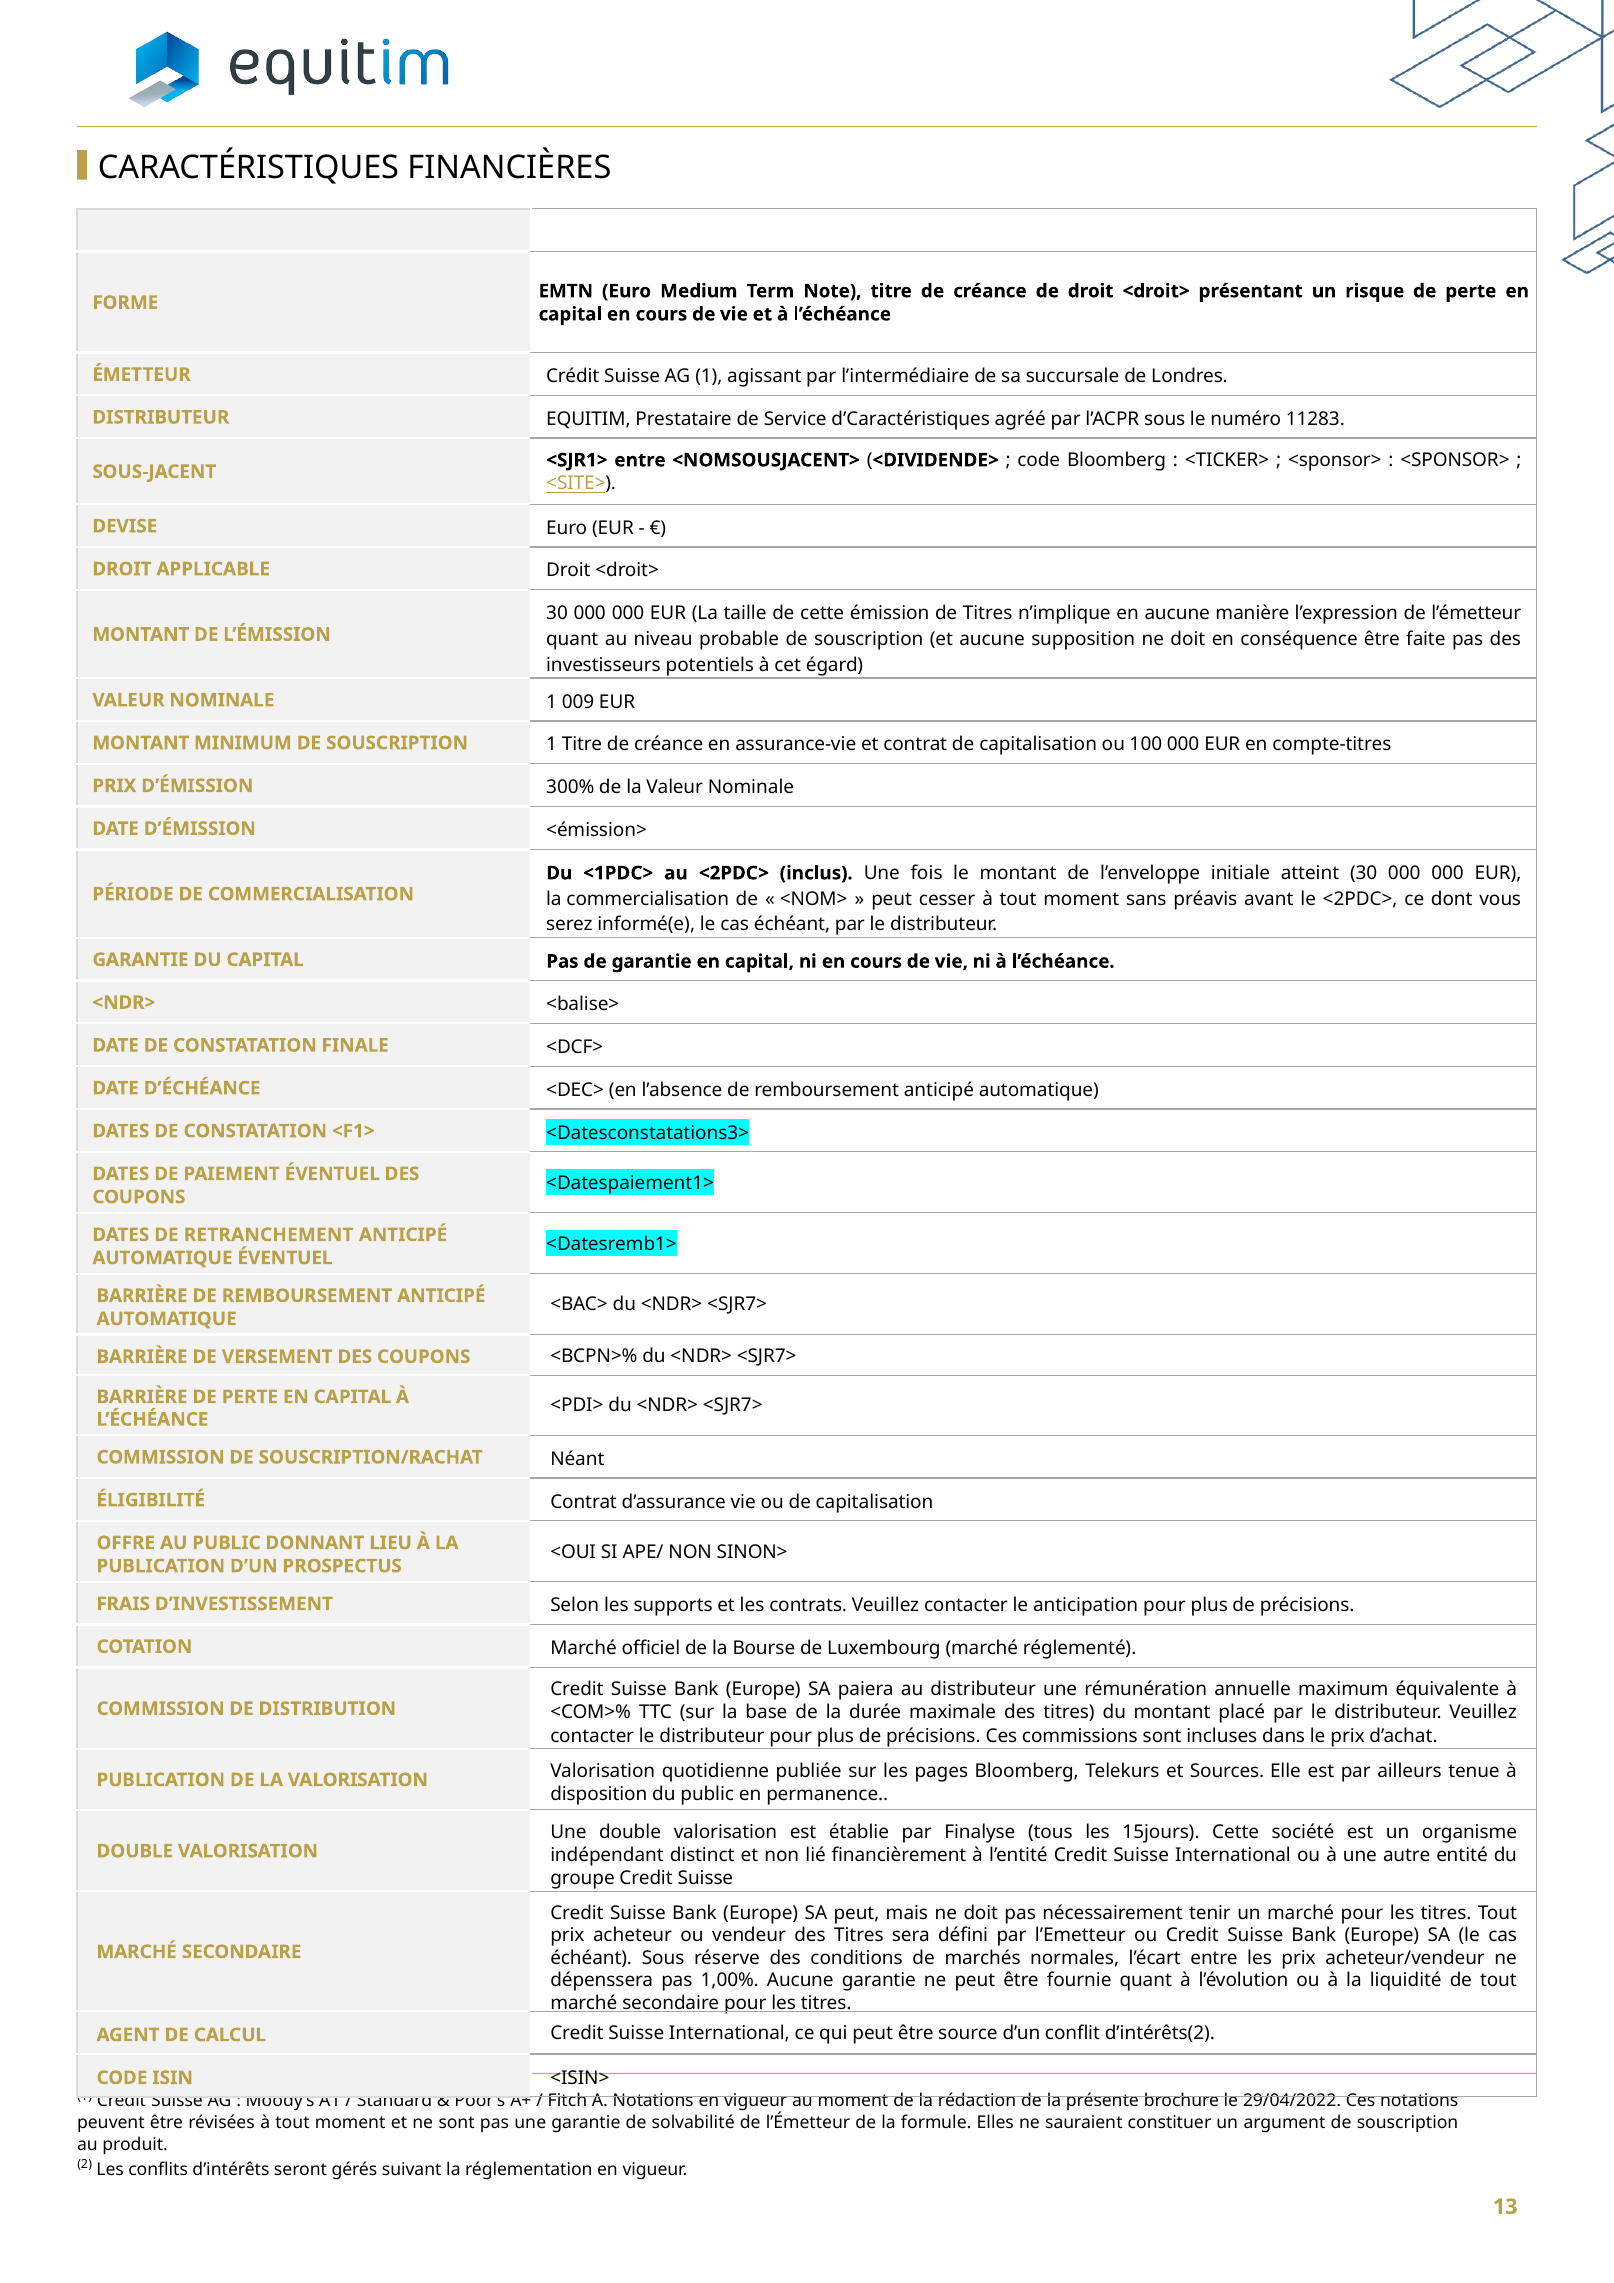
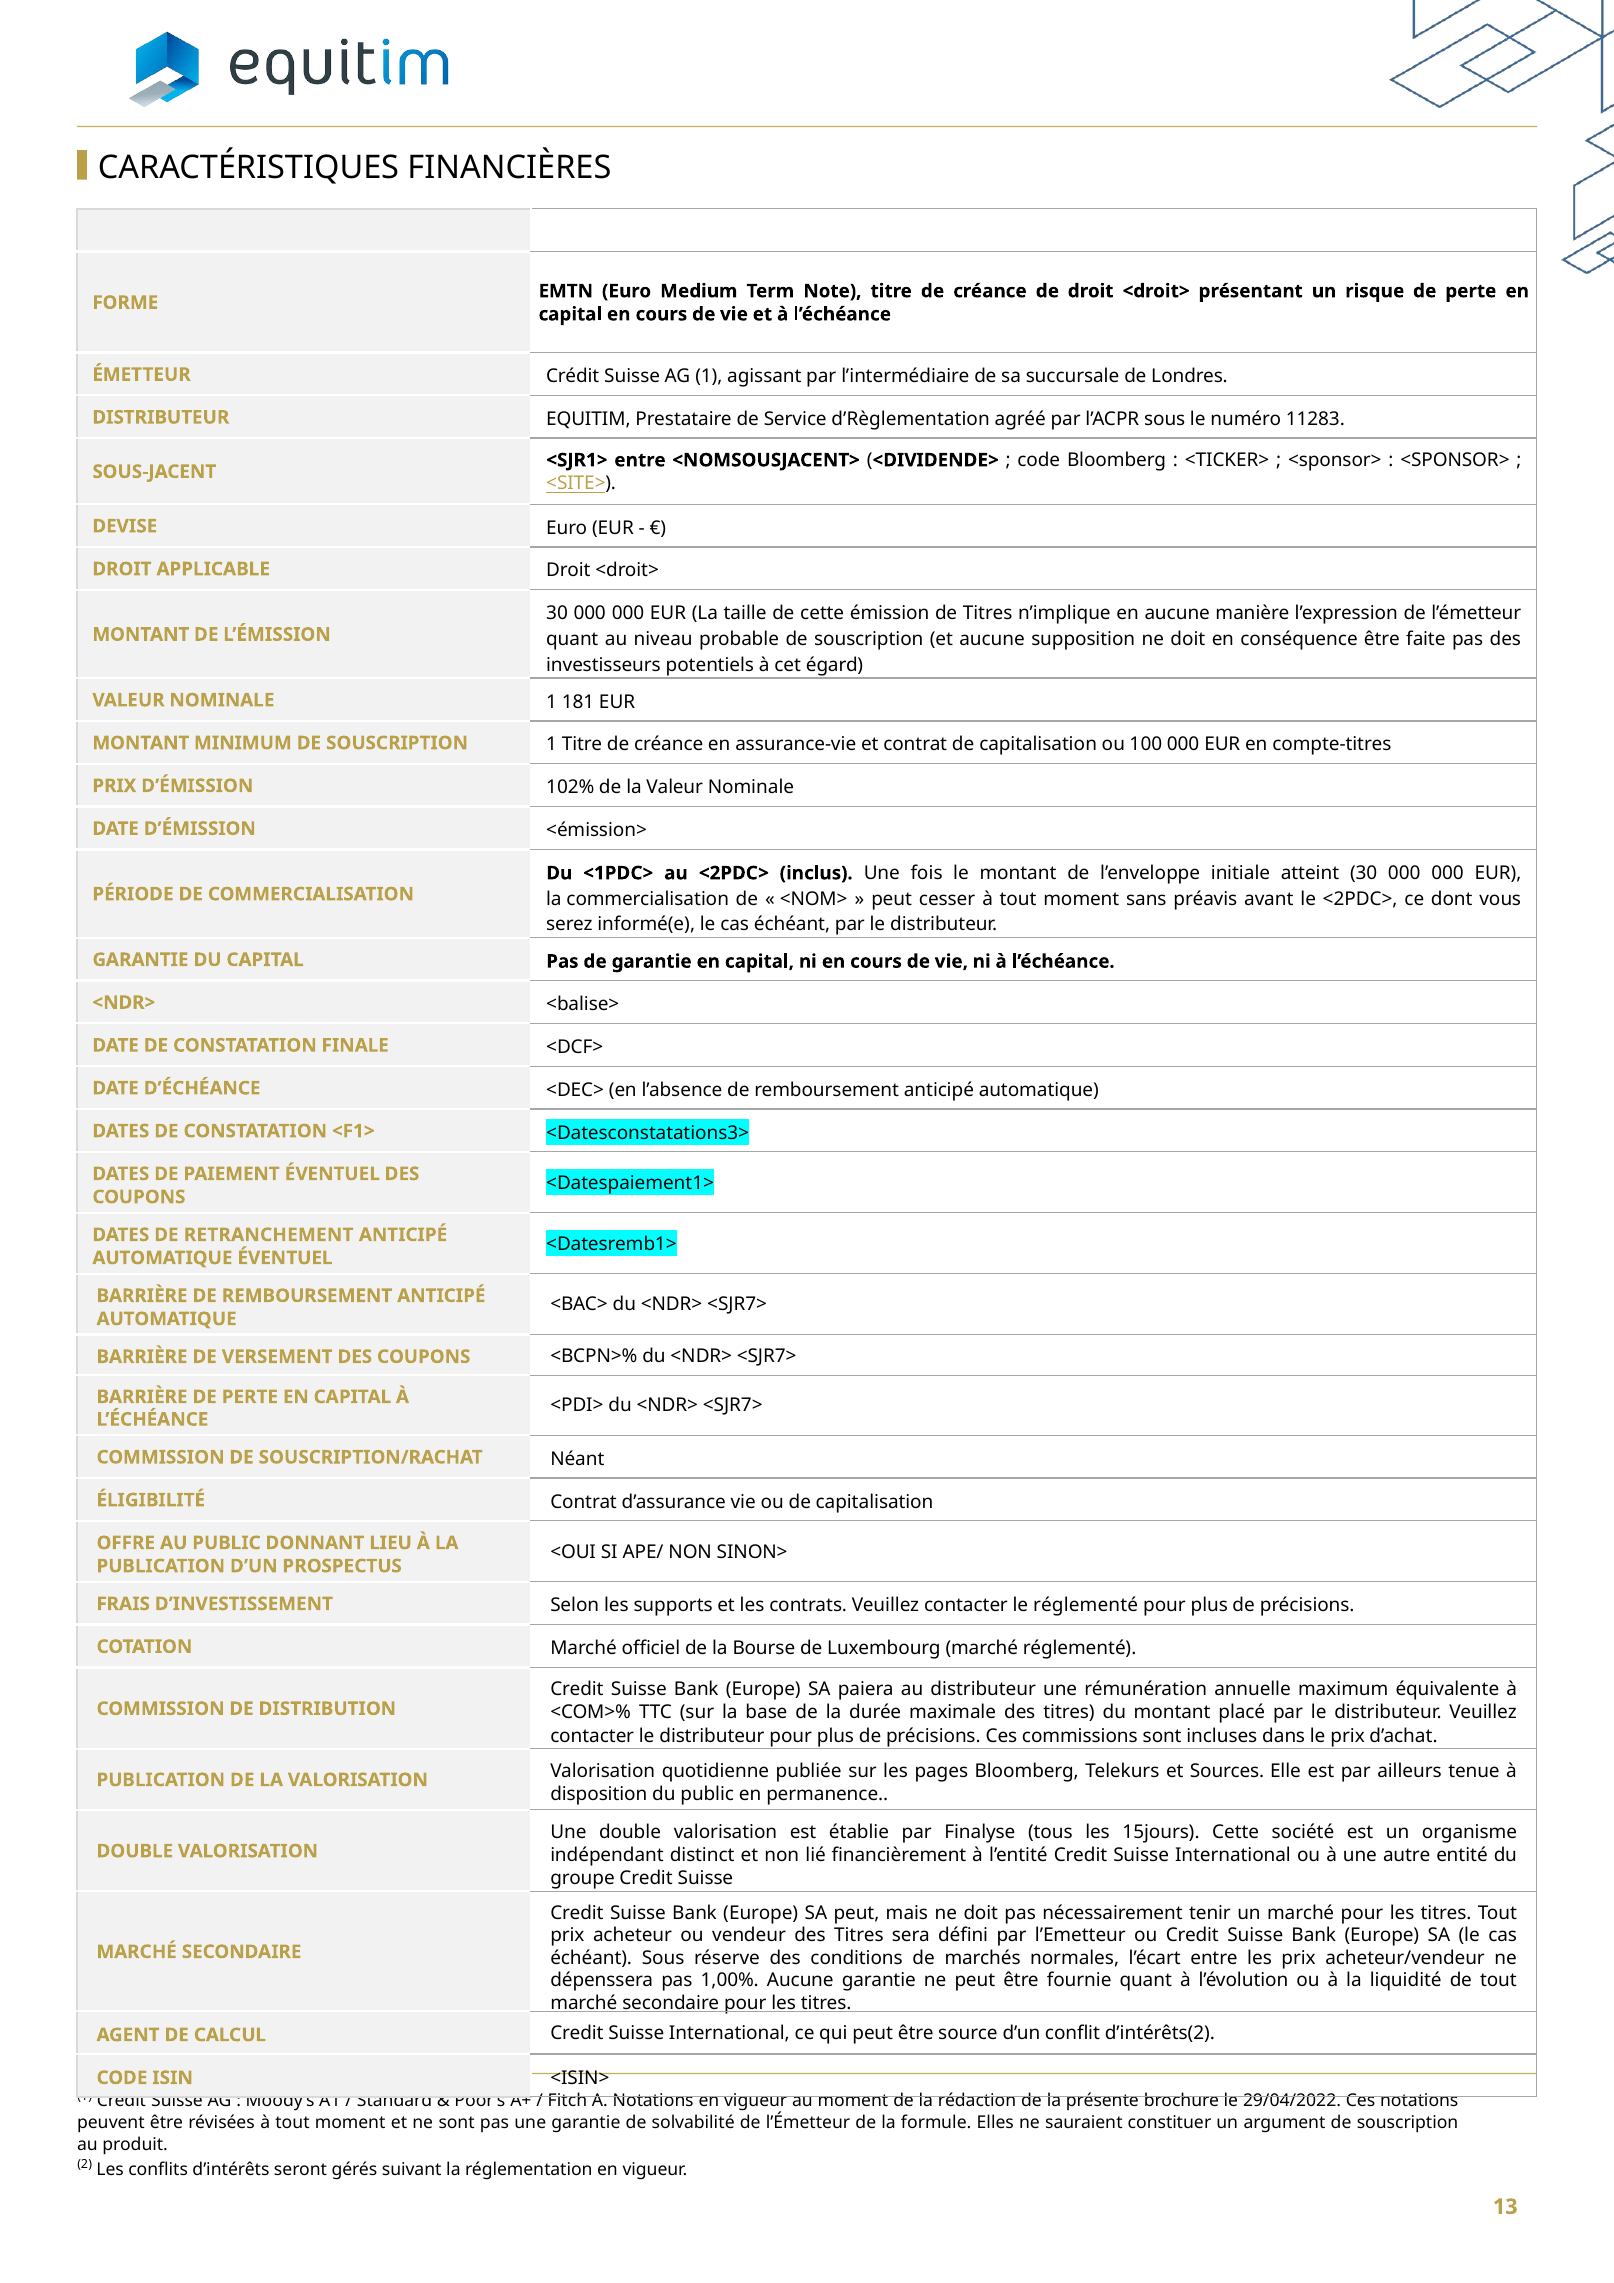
d’Caractéristiques: d’Caractéristiques -> d’Règlementation
009: 009 -> 181
300%: 300% -> 102%
le anticipation: anticipation -> réglementé
